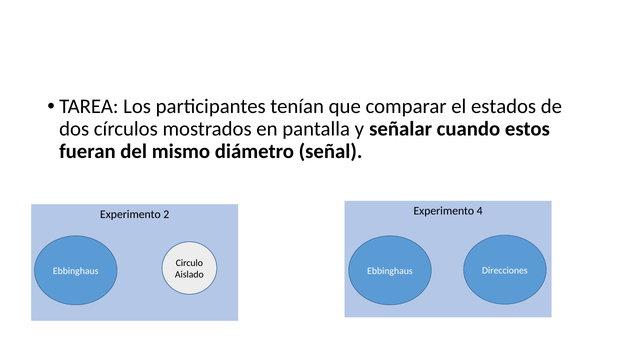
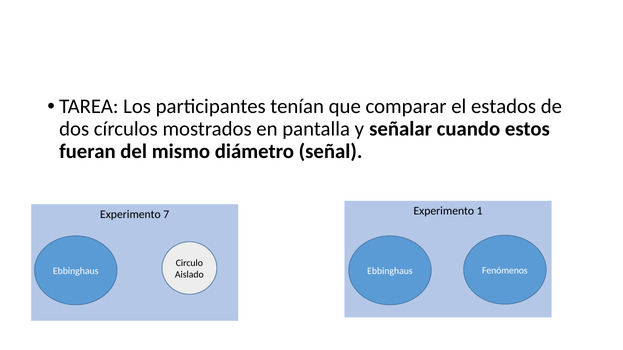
2: 2 -> 7
4: 4 -> 1
Direcciones: Direcciones -> Fenómenos
